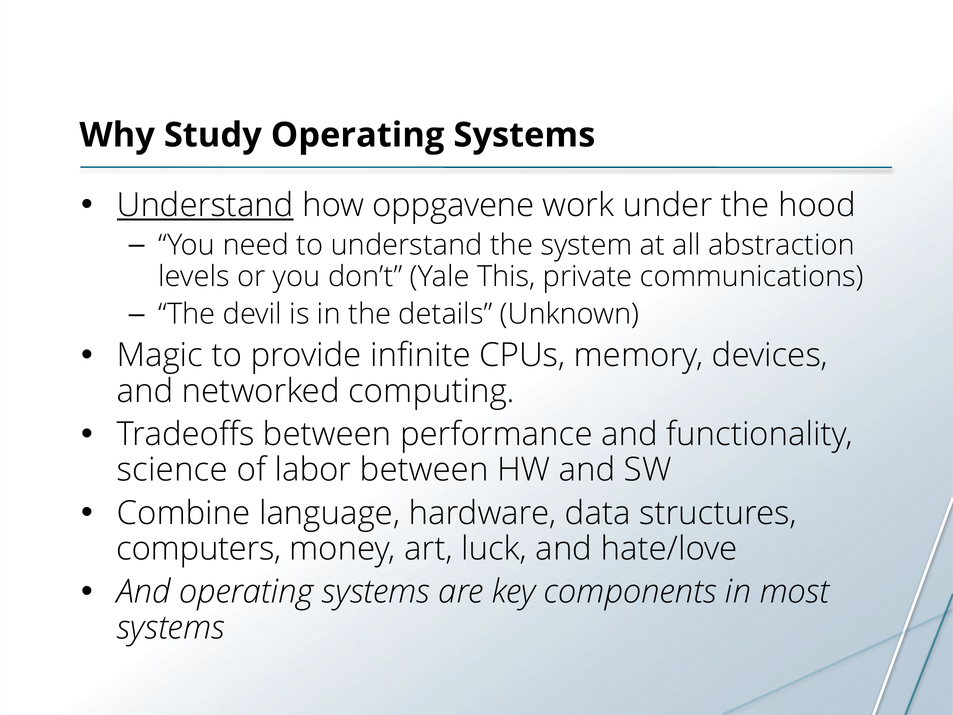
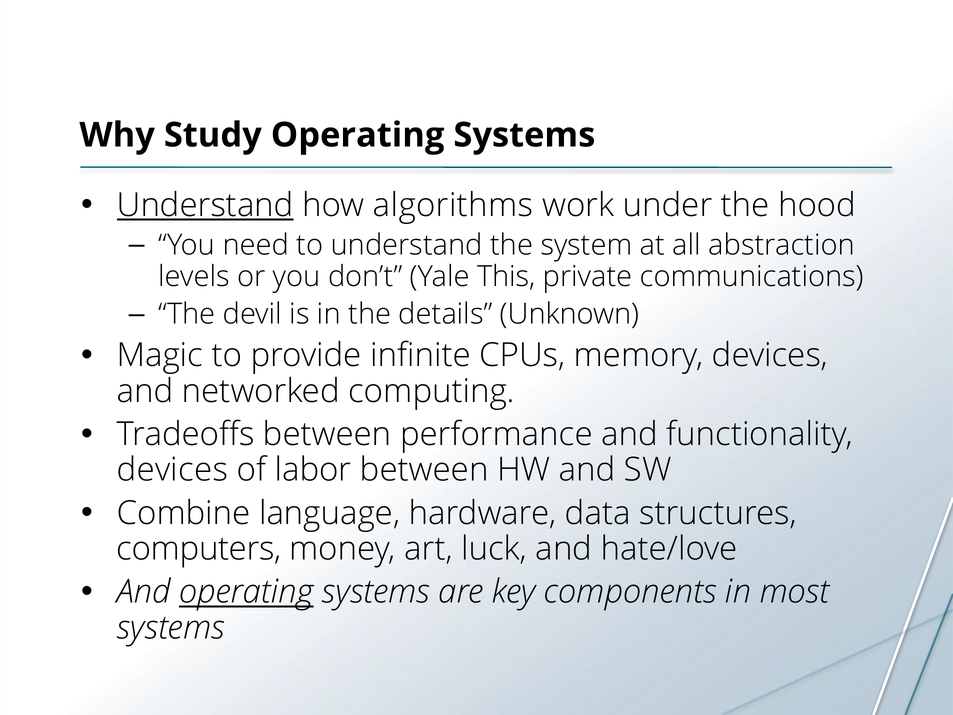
oppgavene: oppgavene -> algorithms
science at (172, 470): science -> devices
operating at (246, 592) underline: none -> present
